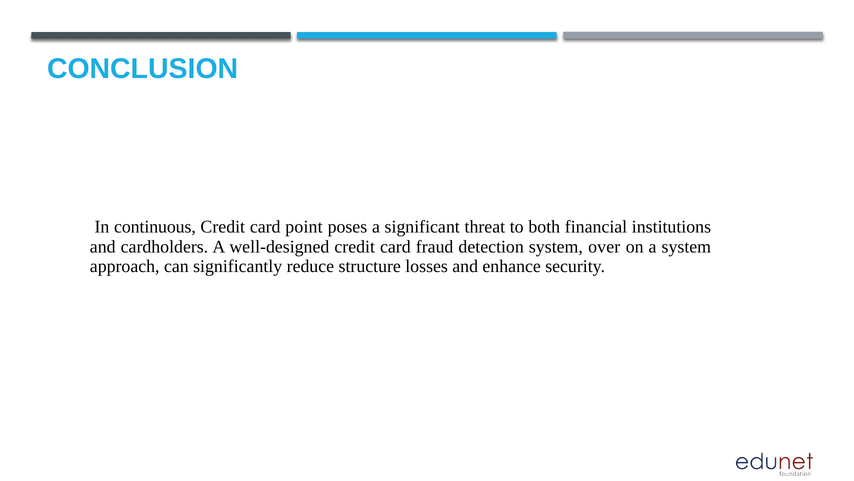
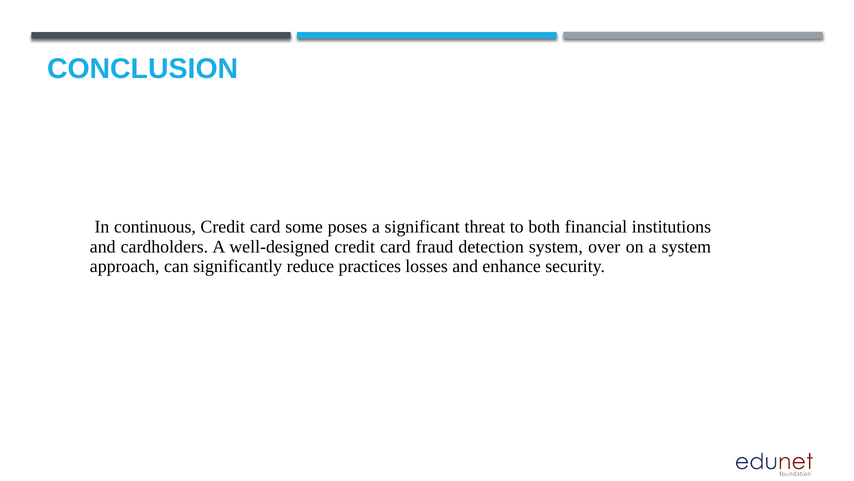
point: point -> some
structure: structure -> practices
